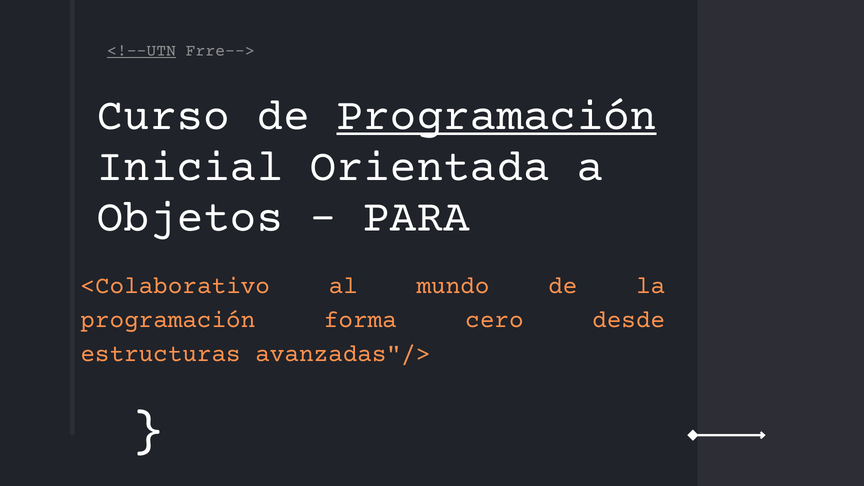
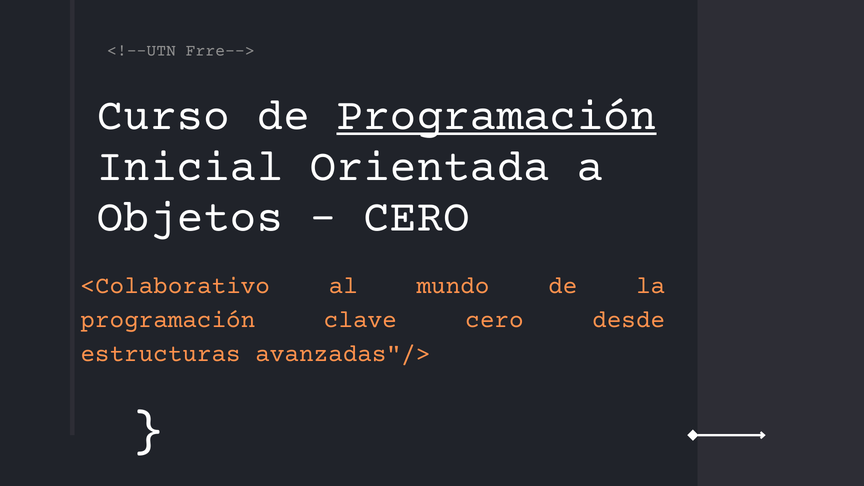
<!--UTN underline: present -> none
PARA at (417, 216): PARA -> CERO
forma: forma -> clave
